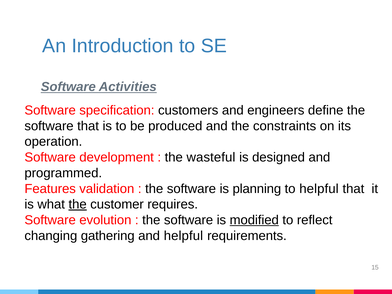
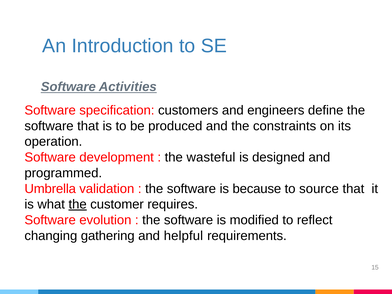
Features: Features -> Umbrella
planning: planning -> because
to helpful: helpful -> source
modified underline: present -> none
